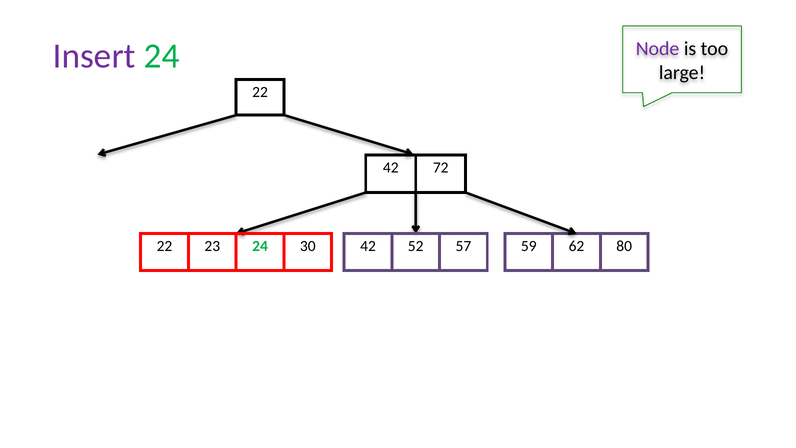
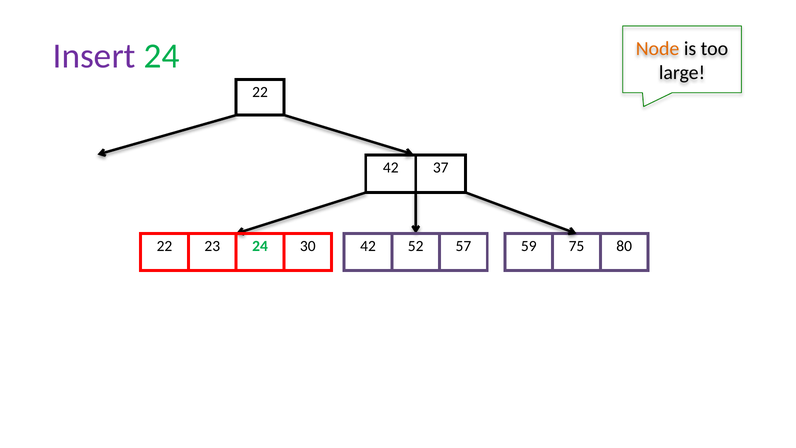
Node colour: purple -> orange
72: 72 -> 37
62: 62 -> 75
